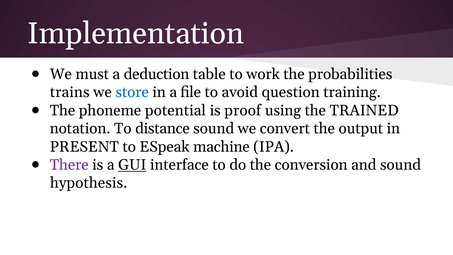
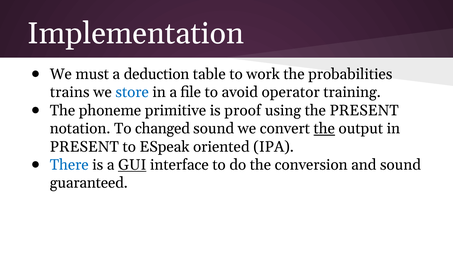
question: question -> operator
potential: potential -> primitive
the TRAINED: TRAINED -> PRESENT
distance: distance -> changed
the at (324, 128) underline: none -> present
machine: machine -> oriented
There colour: purple -> blue
hypothesis: hypothesis -> guaranteed
